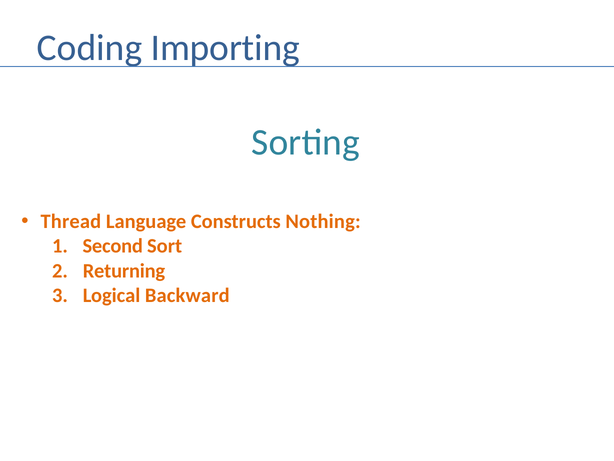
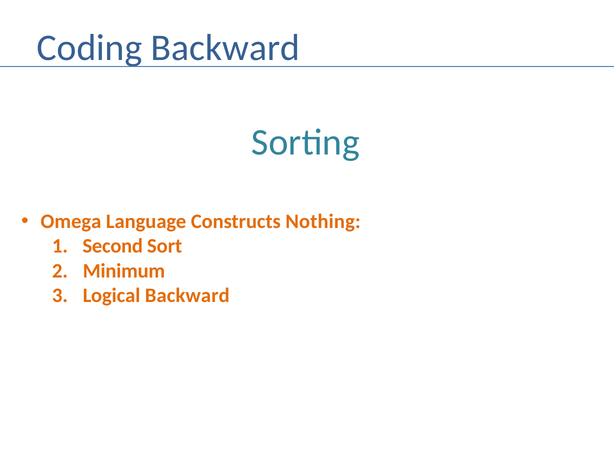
Coding Importing: Importing -> Backward
Thread: Thread -> Omega
Returning: Returning -> Minimum
